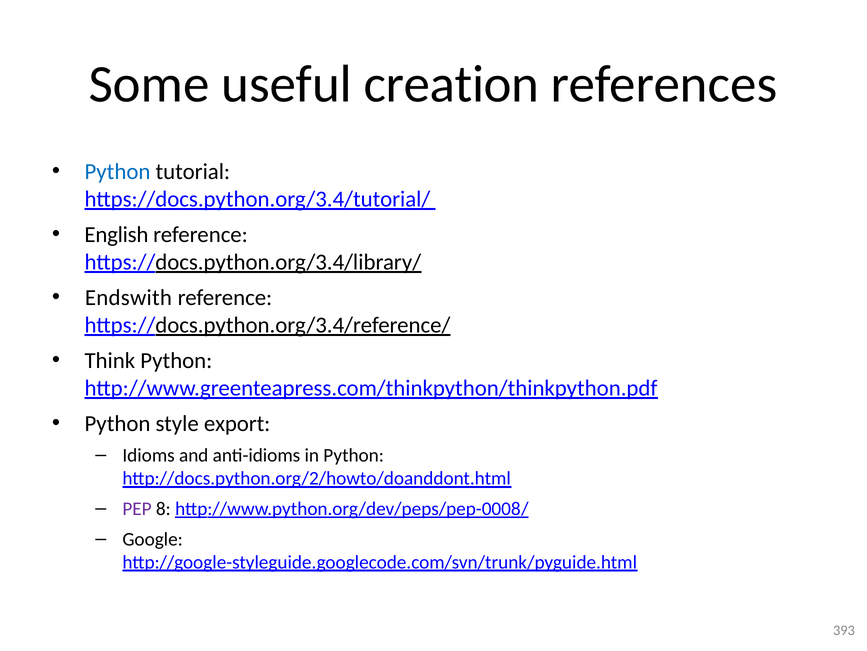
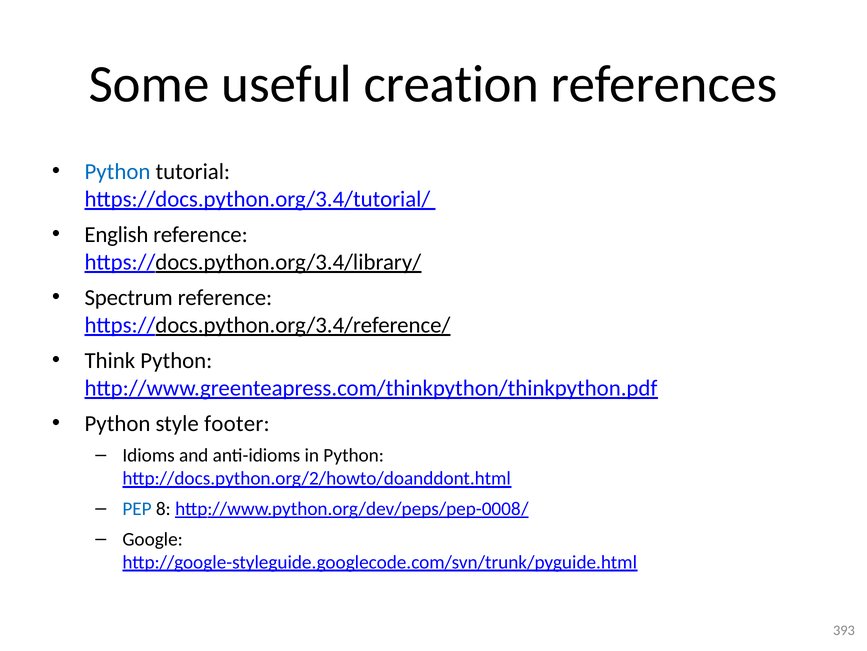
Endswith: Endswith -> Spectrum
export: export -> footer
PEP colour: purple -> blue
